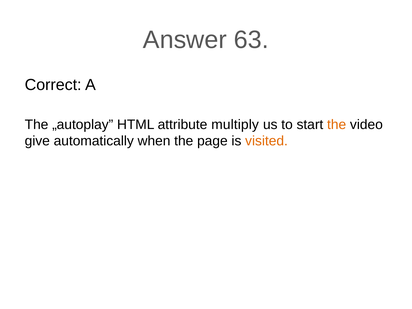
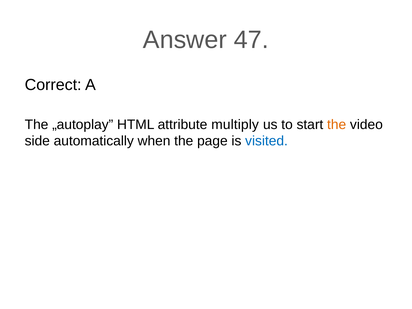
63: 63 -> 47
give: give -> side
visited colour: orange -> blue
